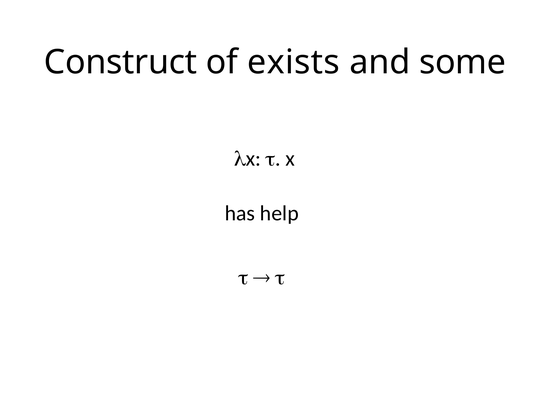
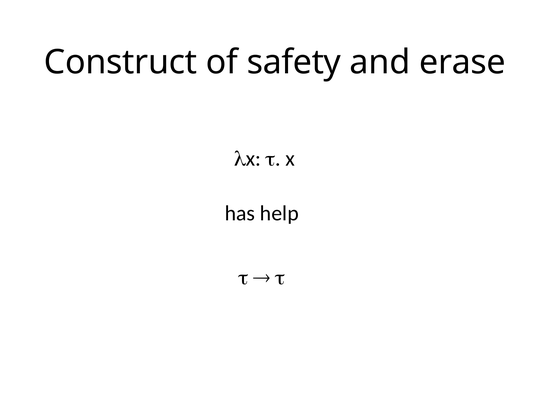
exists: exists -> safety
some: some -> erase
